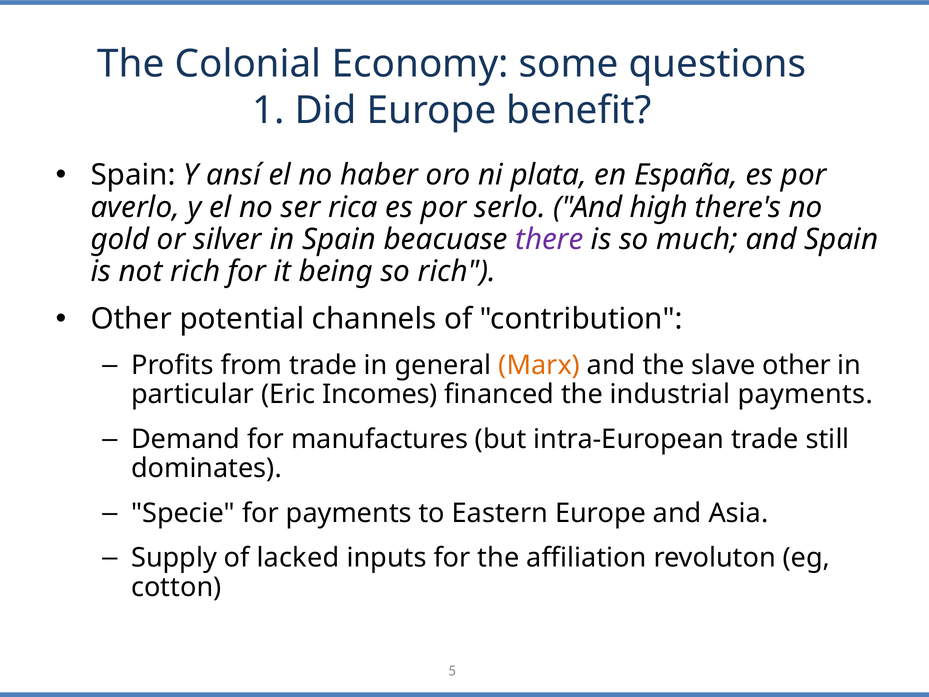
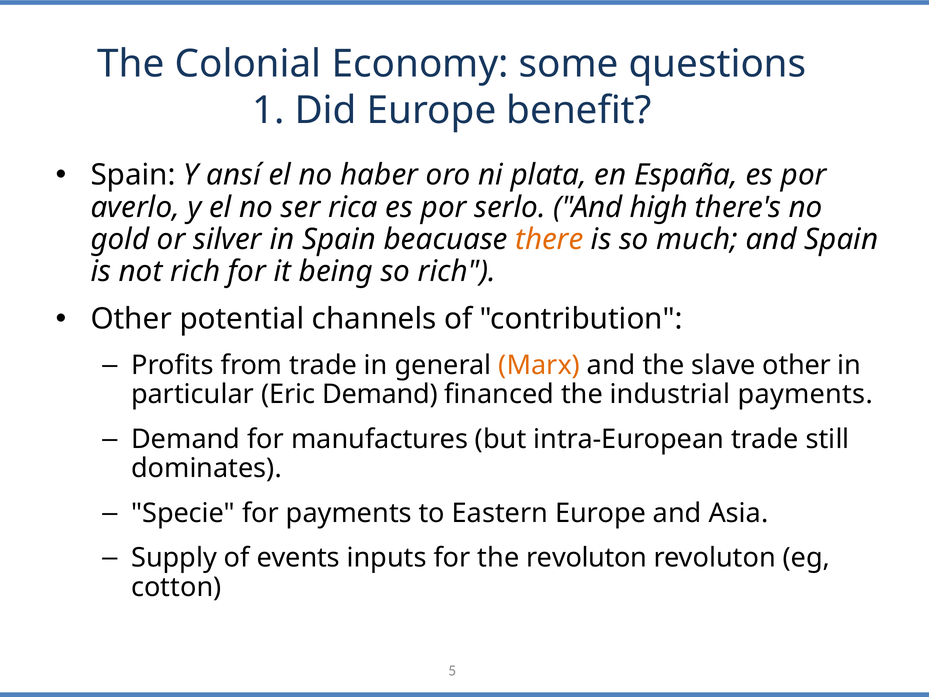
there colour: purple -> orange
Eric Incomes: Incomes -> Demand
lacked: lacked -> events
the affiliation: affiliation -> revoluton
